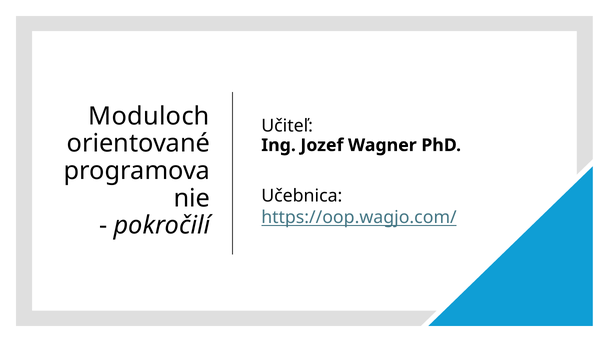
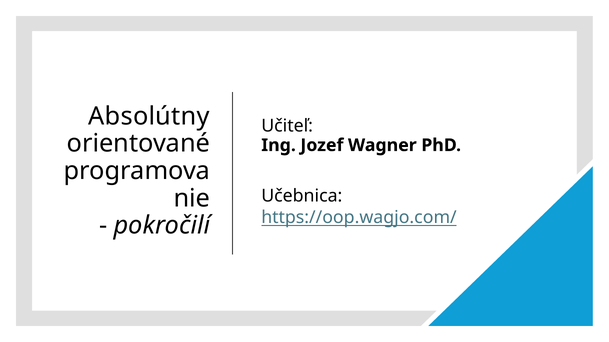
Moduloch: Moduloch -> Absolútny
